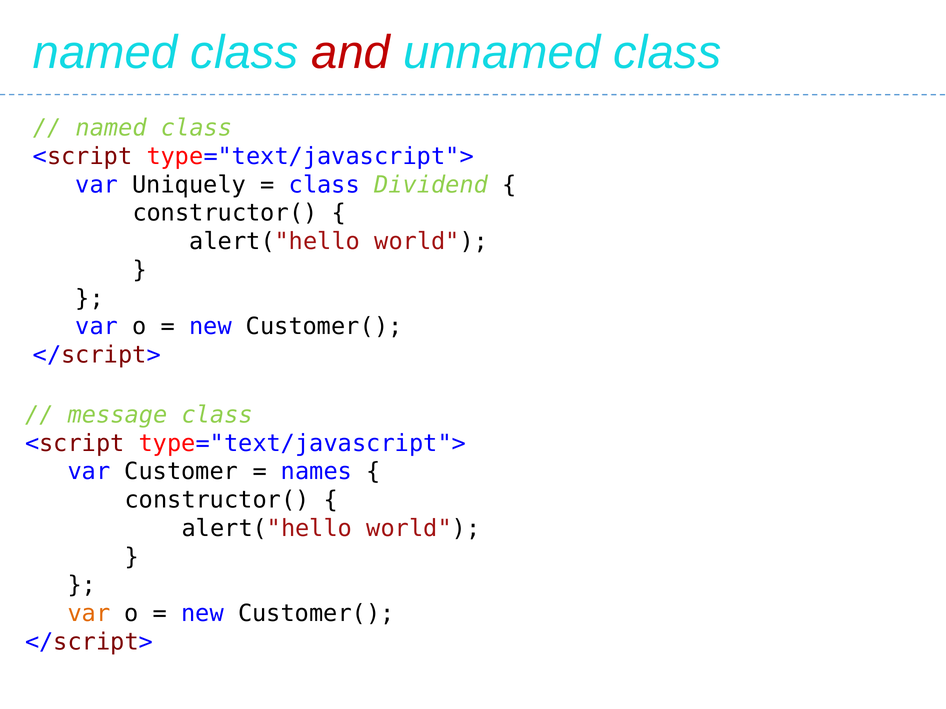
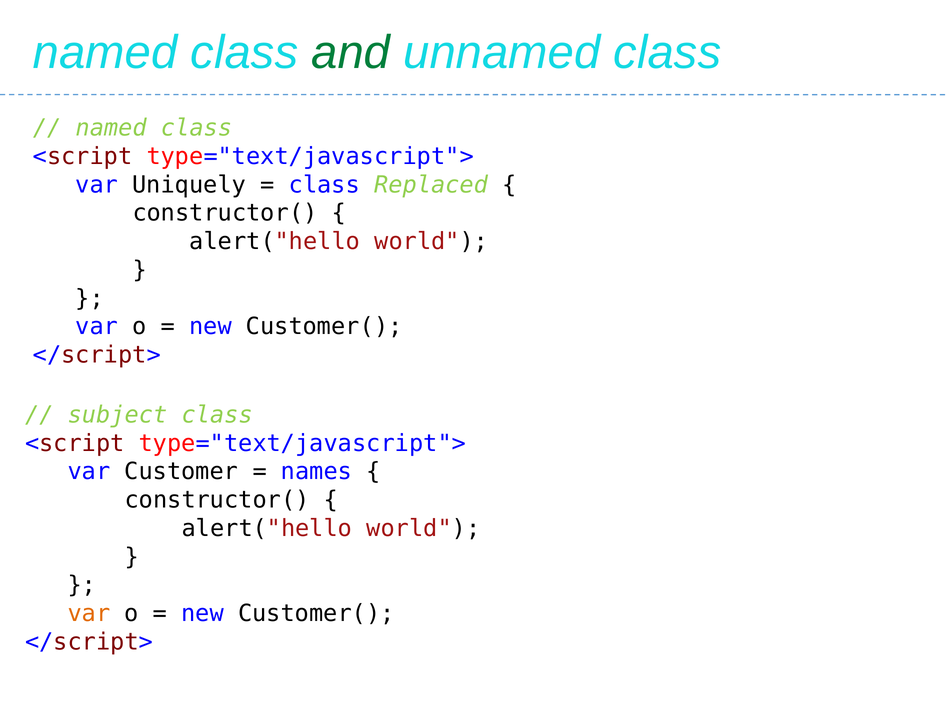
and colour: red -> green
Dividend: Dividend -> Replaced
message: message -> subject
